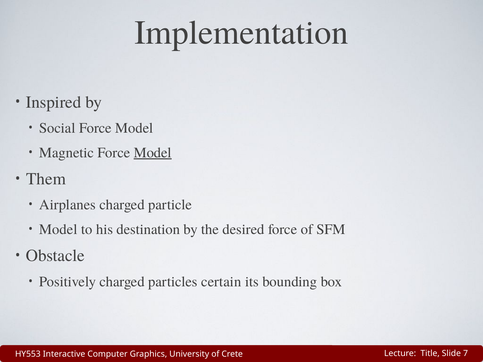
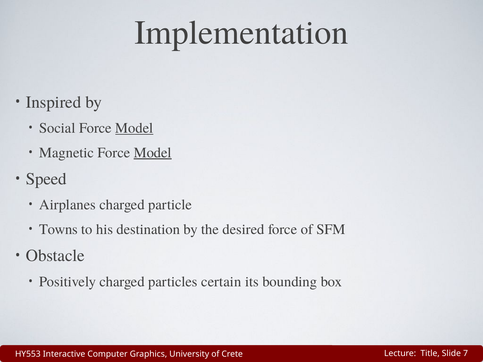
Model at (134, 128) underline: none -> present
Them: Them -> Speed
Model at (58, 230): Model -> Towns
